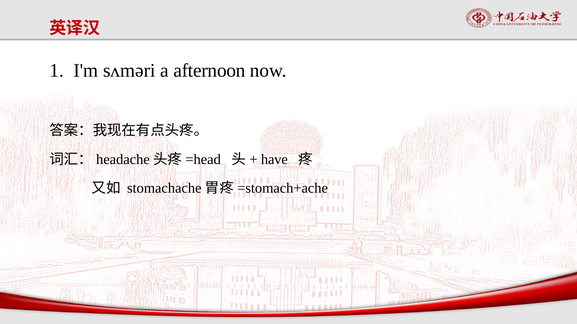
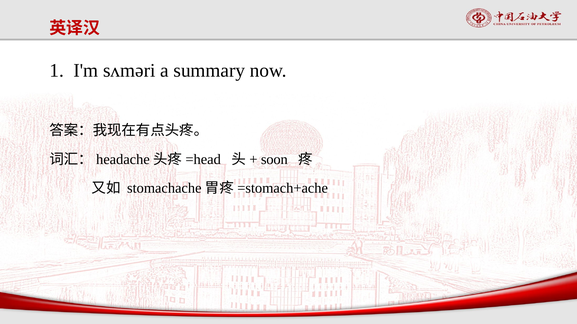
afternoon: afternoon -> summary
have: have -> soon
